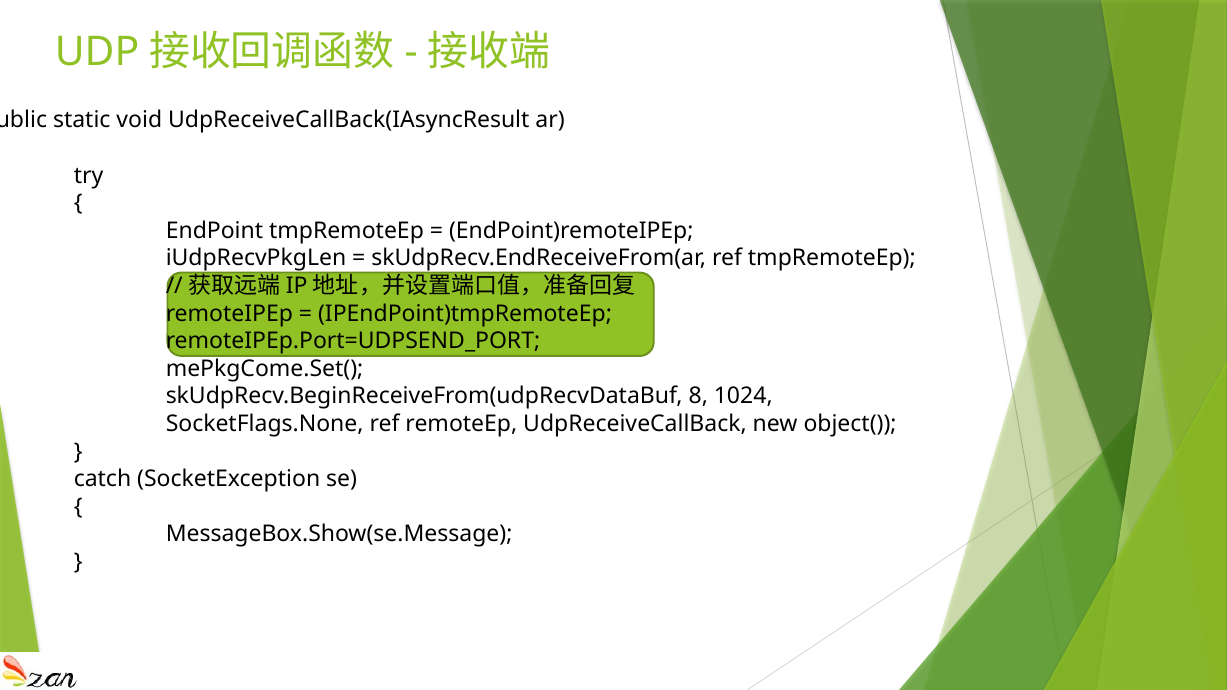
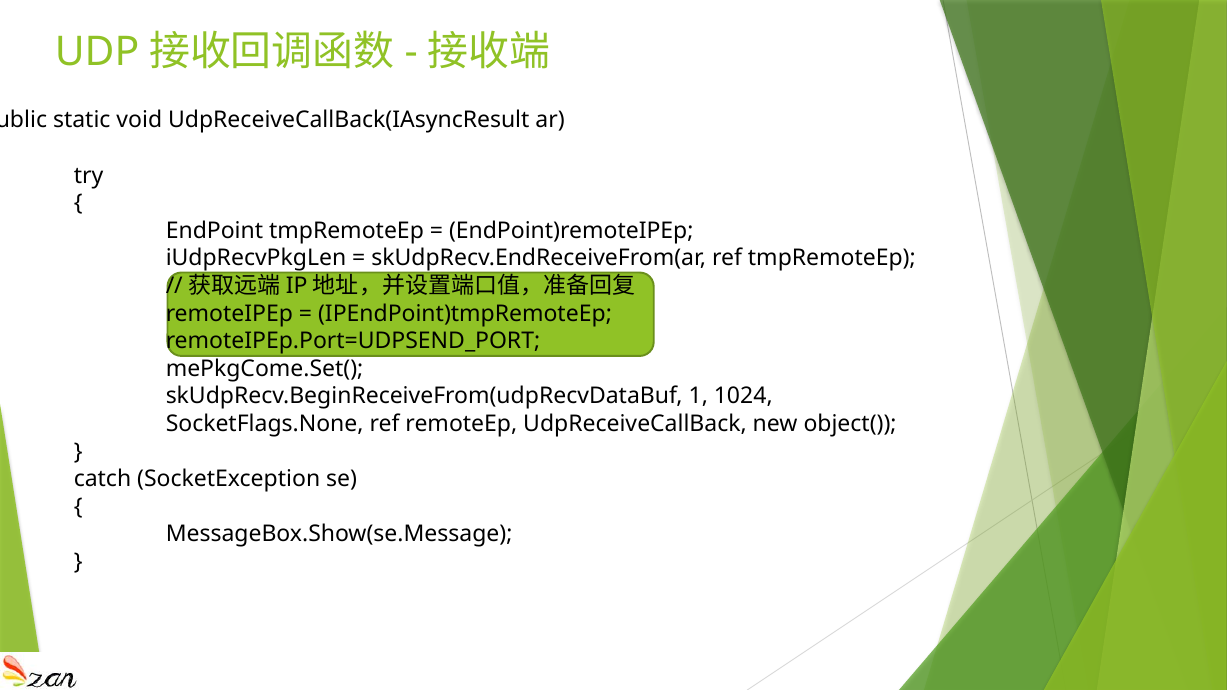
8: 8 -> 1
